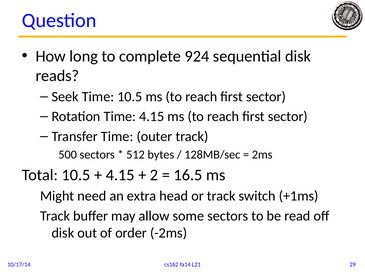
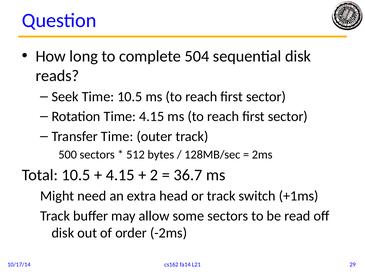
924: 924 -> 504
16.5: 16.5 -> 36.7
